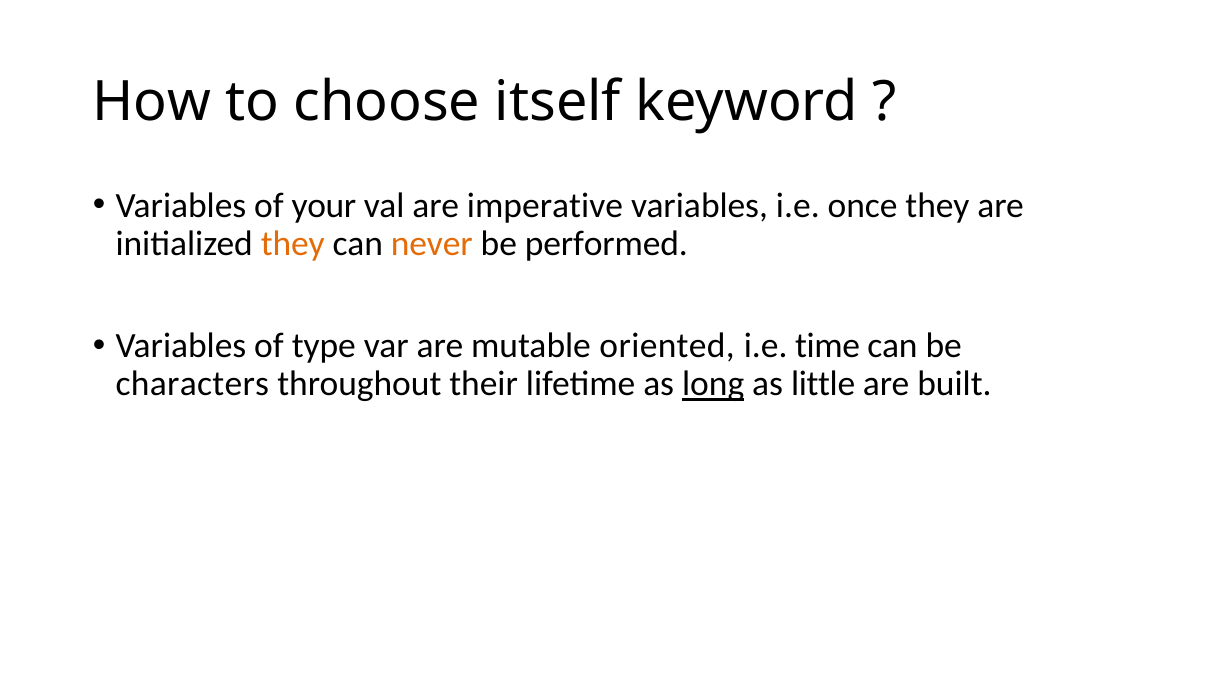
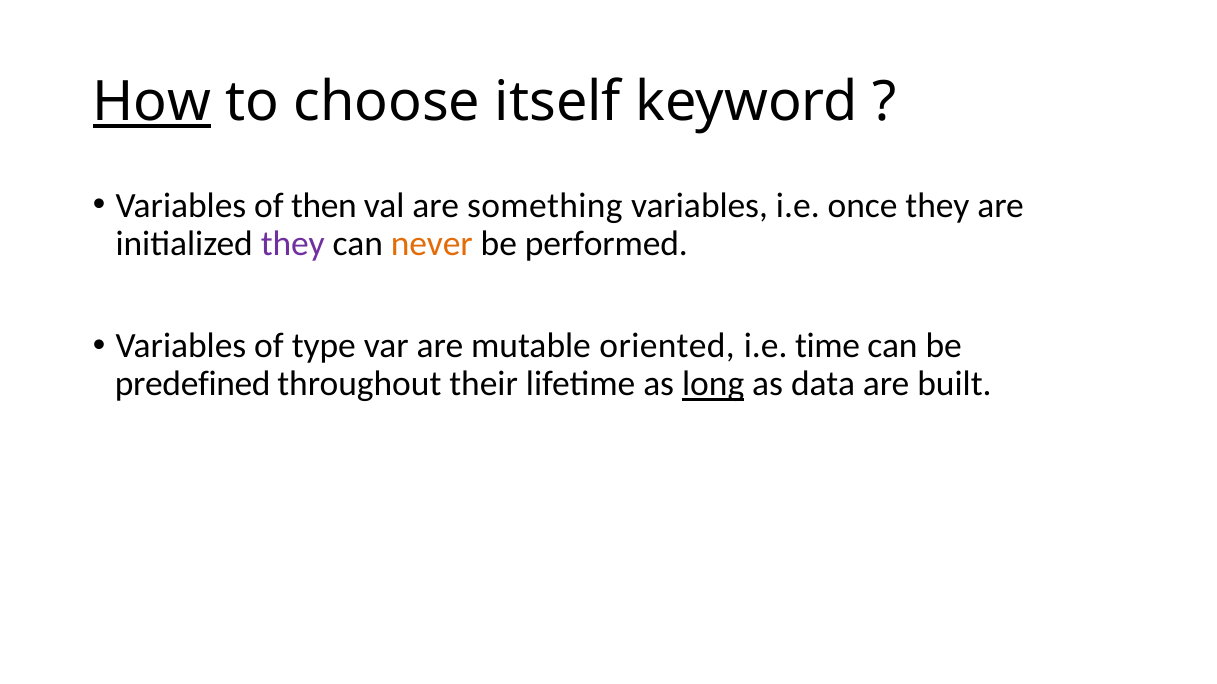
How underline: none -> present
your: your -> then
imperative: imperative -> something
they at (293, 244) colour: orange -> purple
characters: characters -> predefined
little: little -> data
